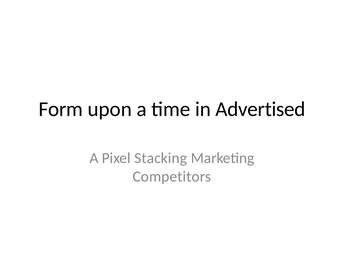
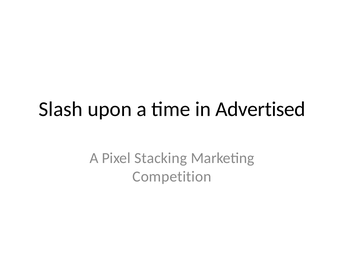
Form: Form -> Slash
Competitors: Competitors -> Competition
